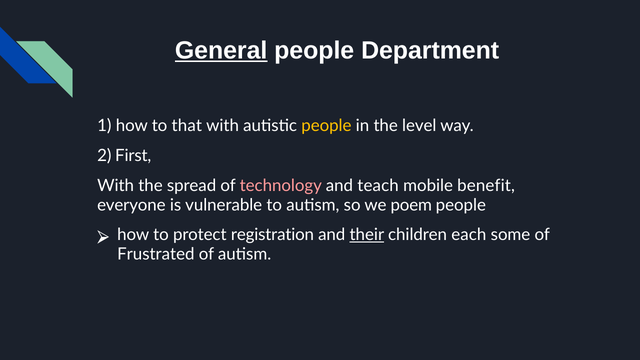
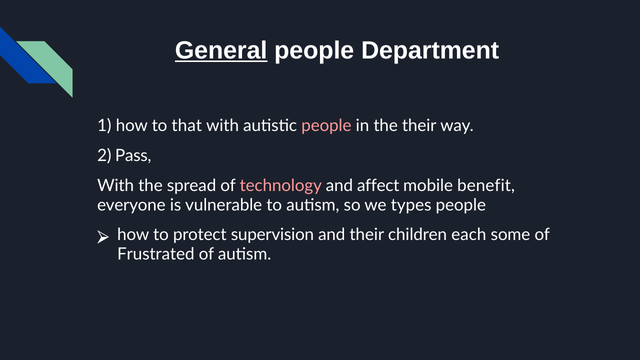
people at (326, 126) colour: yellow -> pink
the level: level -> their
First: First -> Pass
teach: teach -> affect
poem: poem -> types
registration: registration -> supervision
their at (367, 235) underline: present -> none
